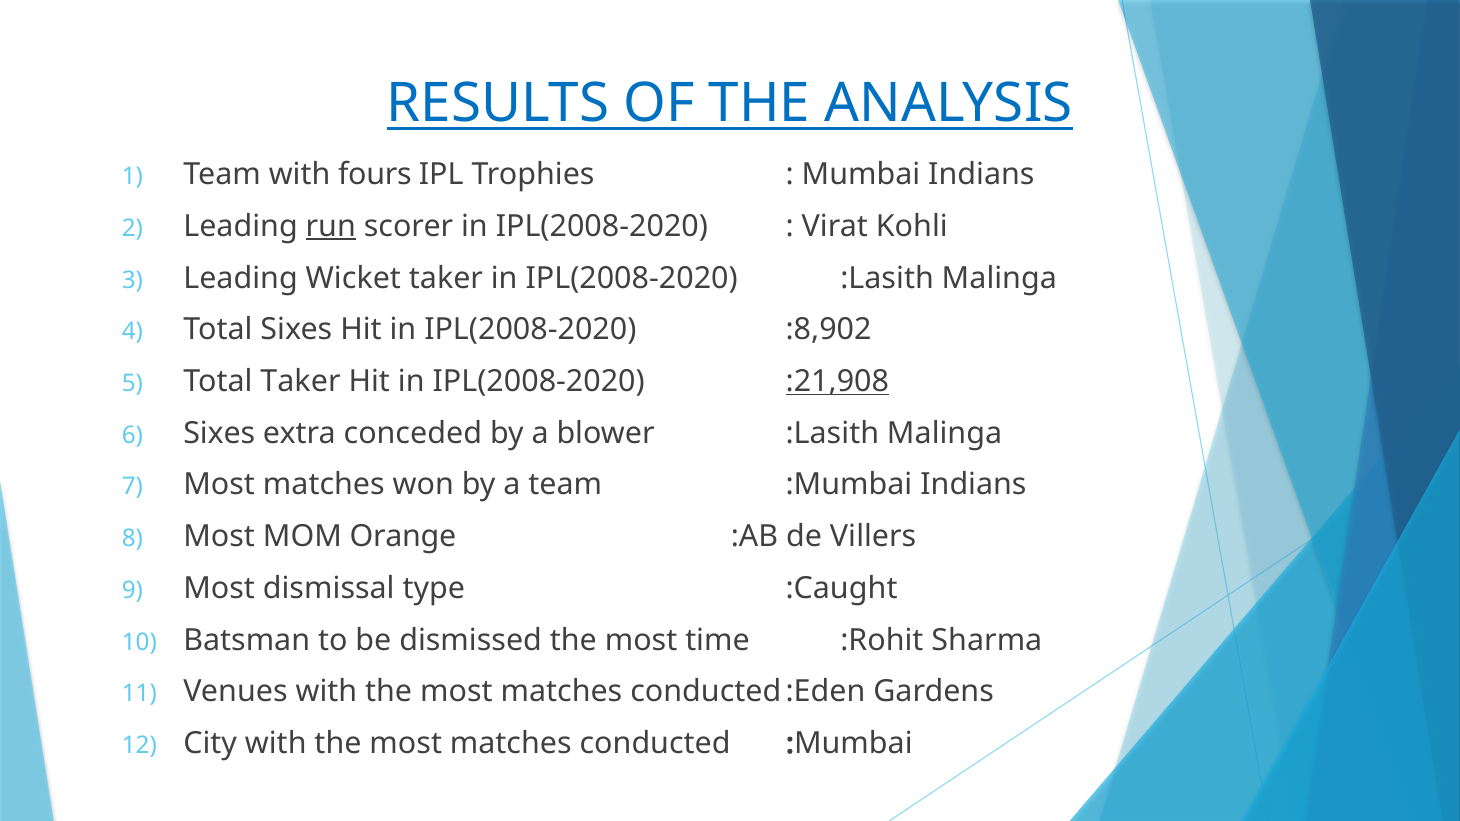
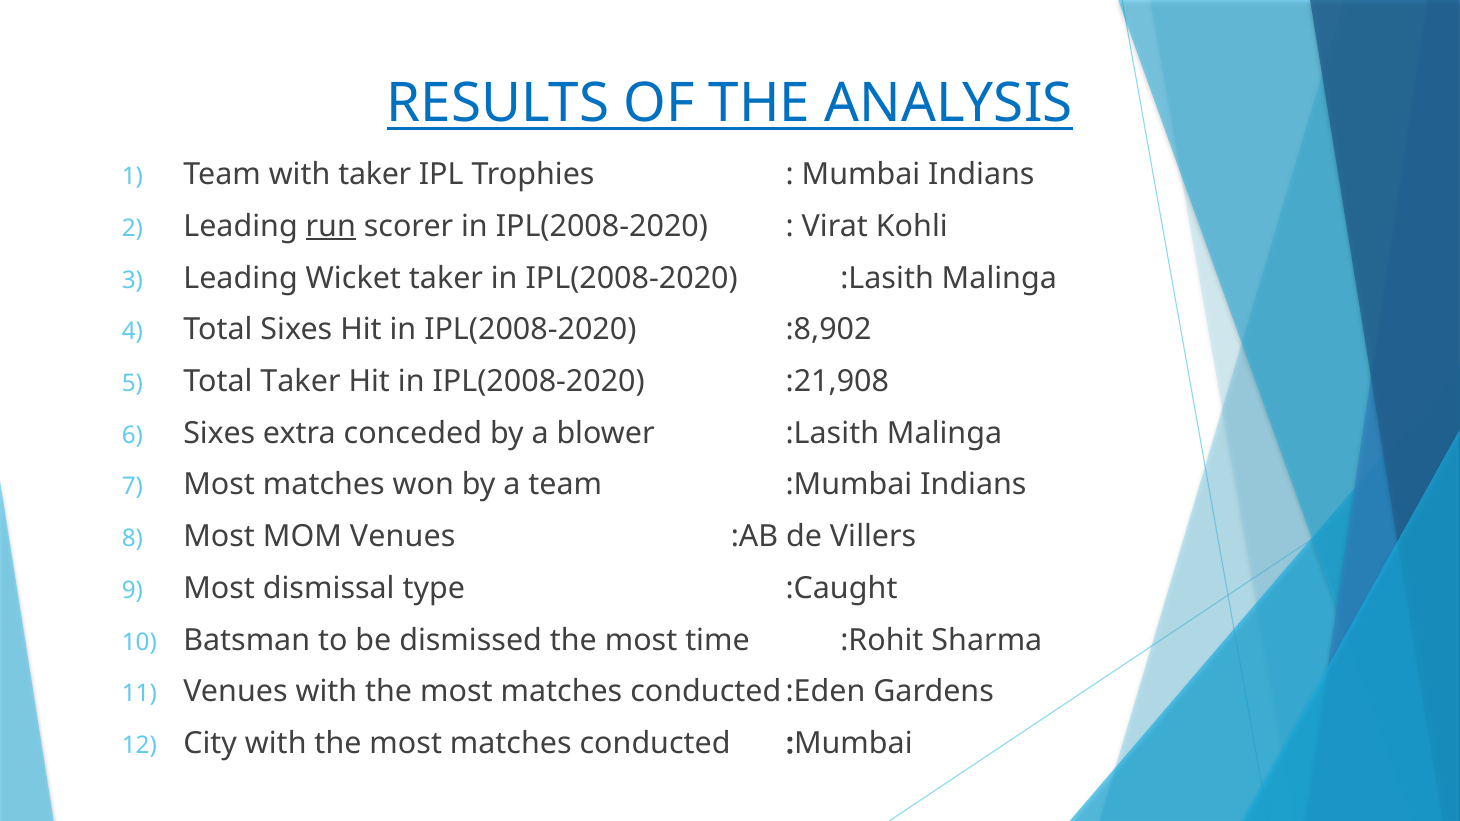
with fours: fours -> taker
:21,908 underline: present -> none
MOM Orange: Orange -> Venues
